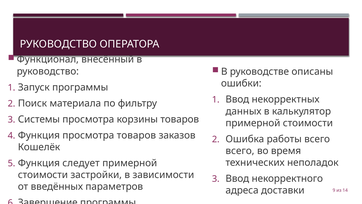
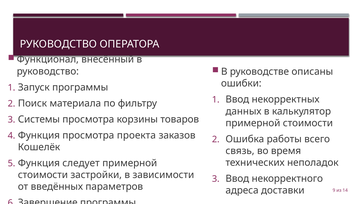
просмотра товаров: товаров -> проекта
всего at (240, 151): всего -> связь
